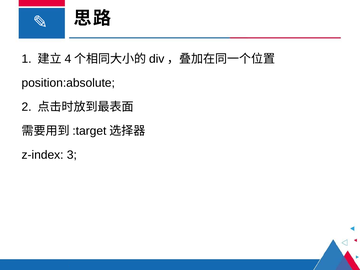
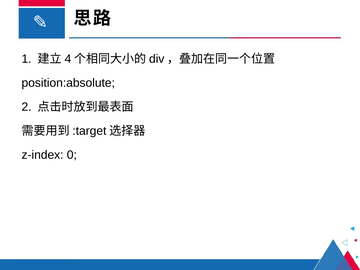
3: 3 -> 0
